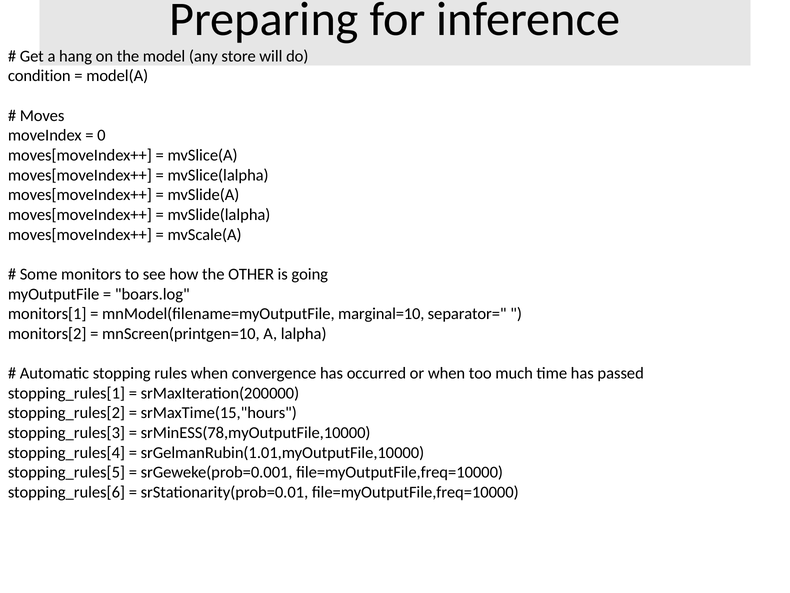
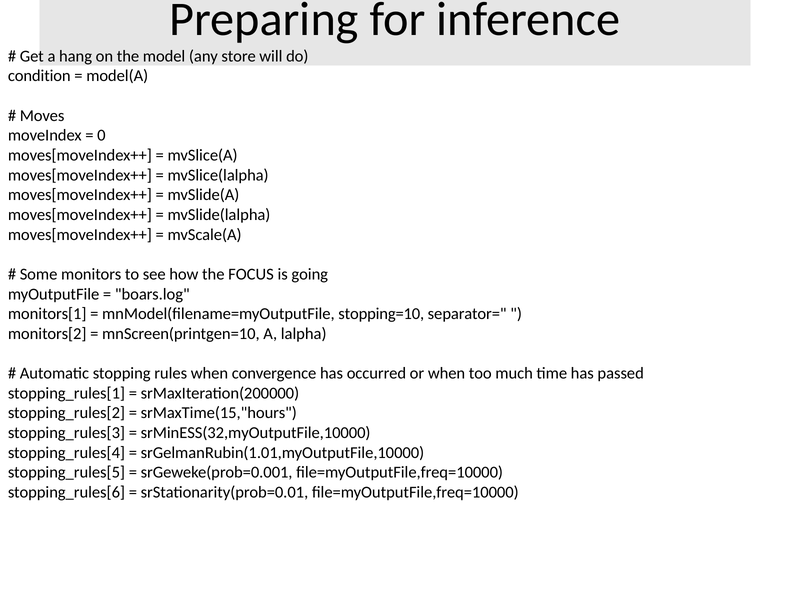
OTHER: OTHER -> FOCUS
marginal=10: marginal=10 -> stopping=10
srMinESS(78,myOutputFile,10000: srMinESS(78,myOutputFile,10000 -> srMinESS(32,myOutputFile,10000
